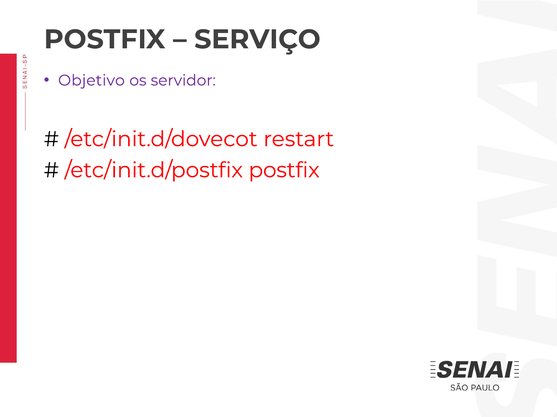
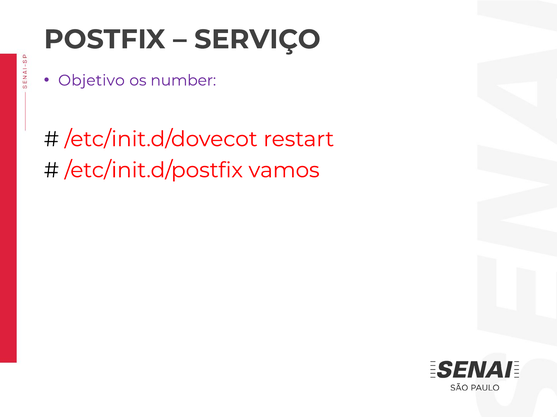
servidor: servidor -> number
/etc/init.d/postfix postfix: postfix -> vamos
